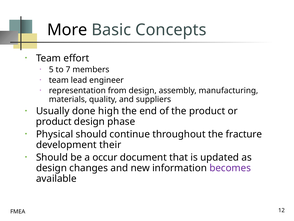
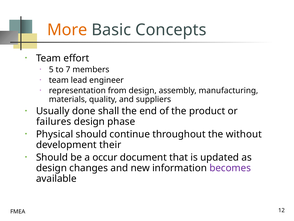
More colour: black -> orange
high: high -> shall
product at (54, 121): product -> failures
fracture: fracture -> without
